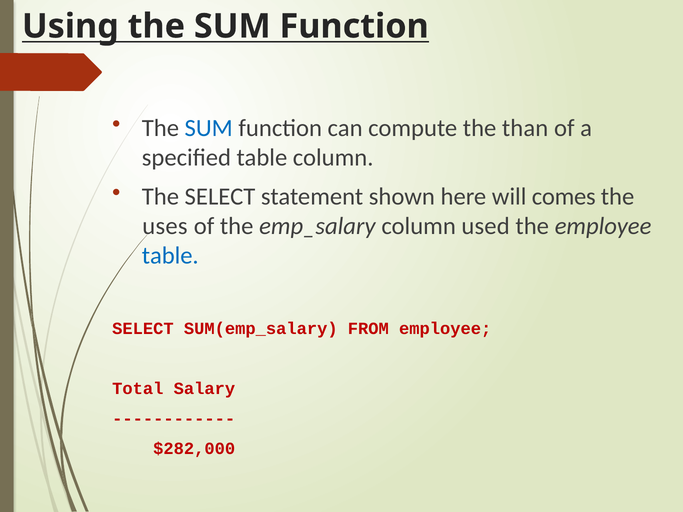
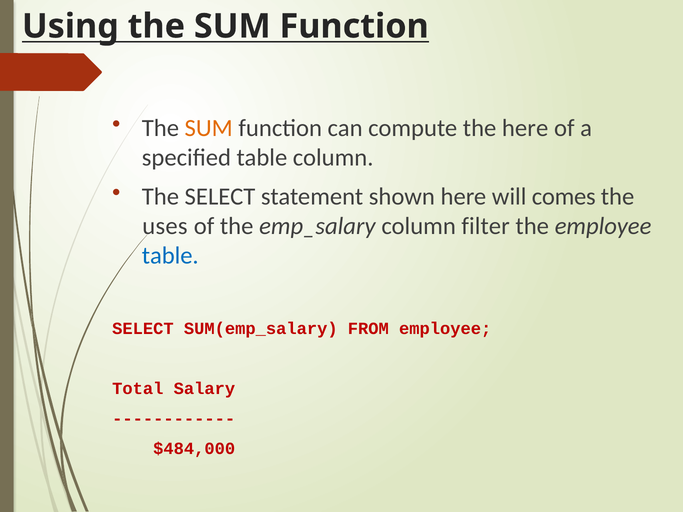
SUM at (209, 128) colour: blue -> orange
the than: than -> here
used: used -> filter
$282,000: $282,000 -> $484,000
